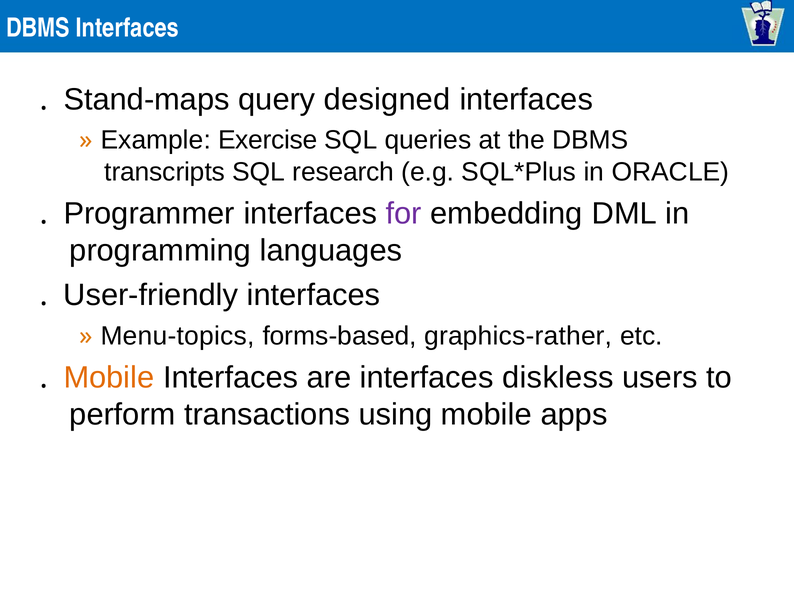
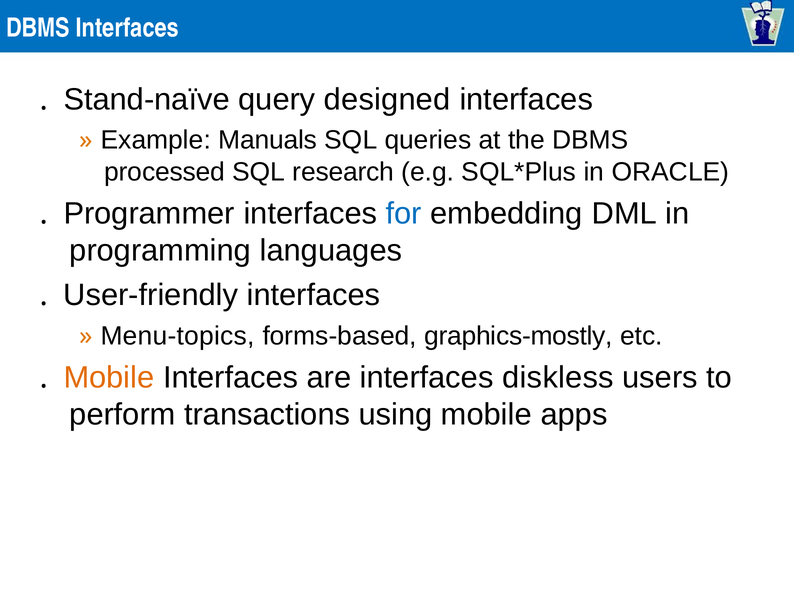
Stand-maps: Stand-maps -> Stand-naïve
Exercise: Exercise -> Manuals
transcripts: transcripts -> processed
for colour: purple -> blue
graphics-rather: graphics-rather -> graphics-mostly
